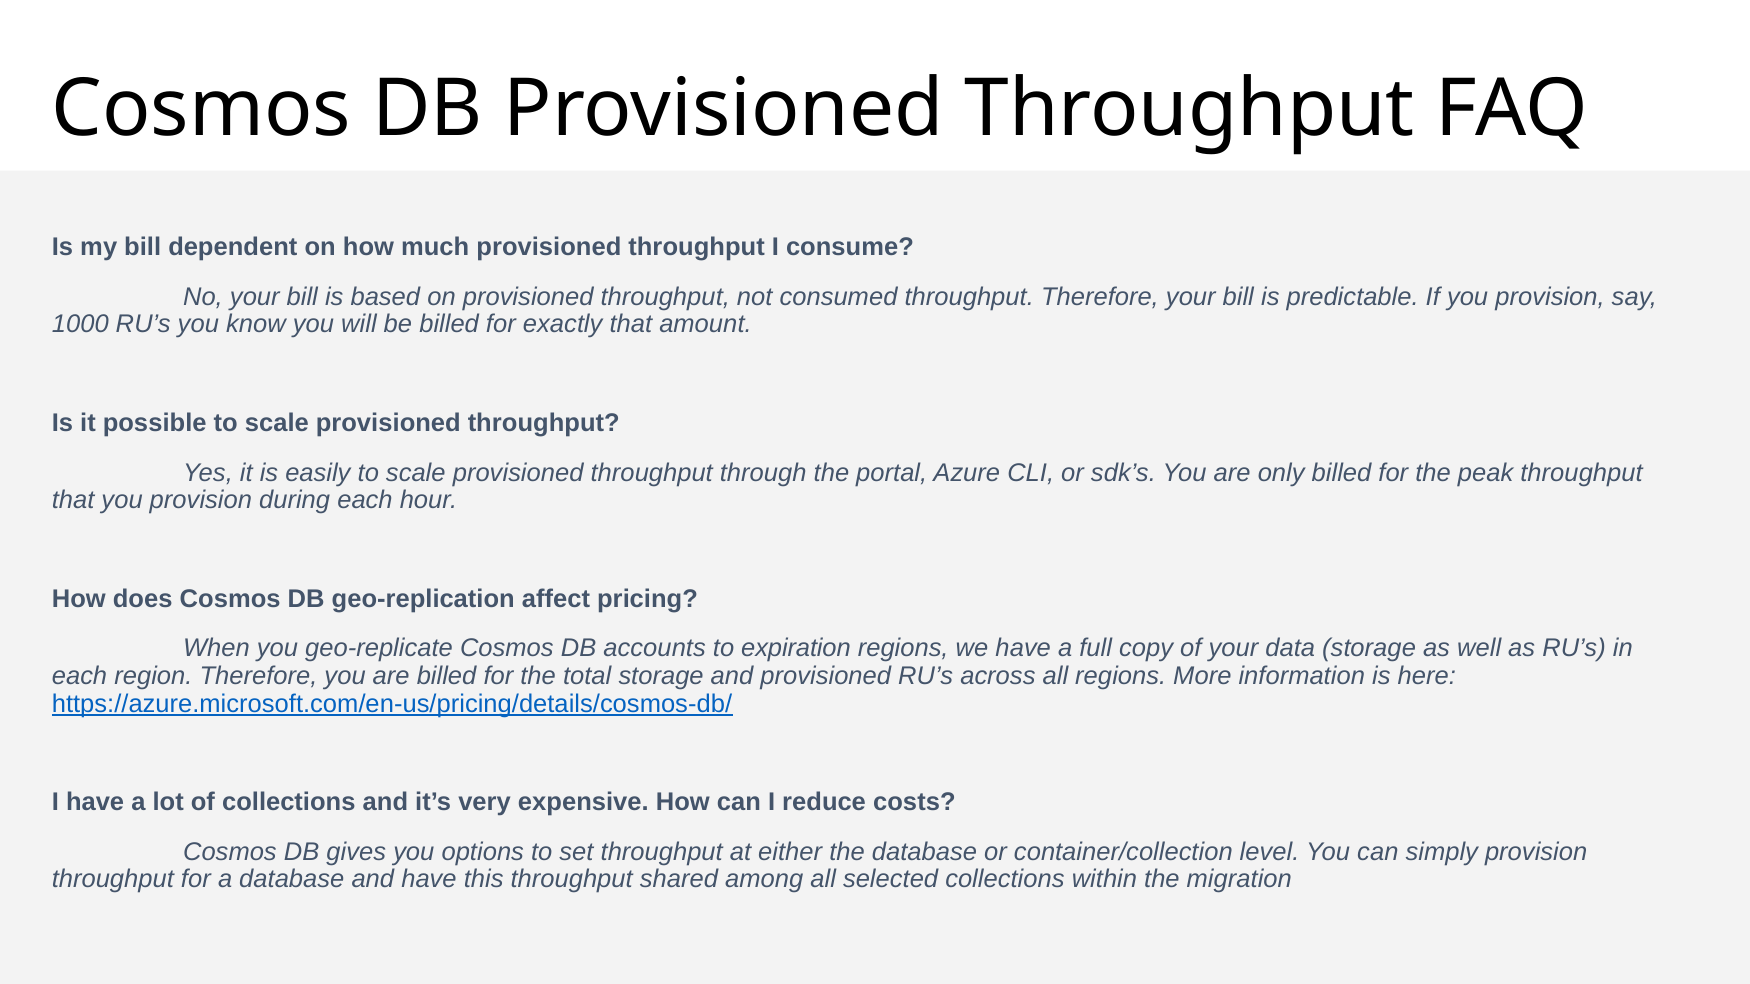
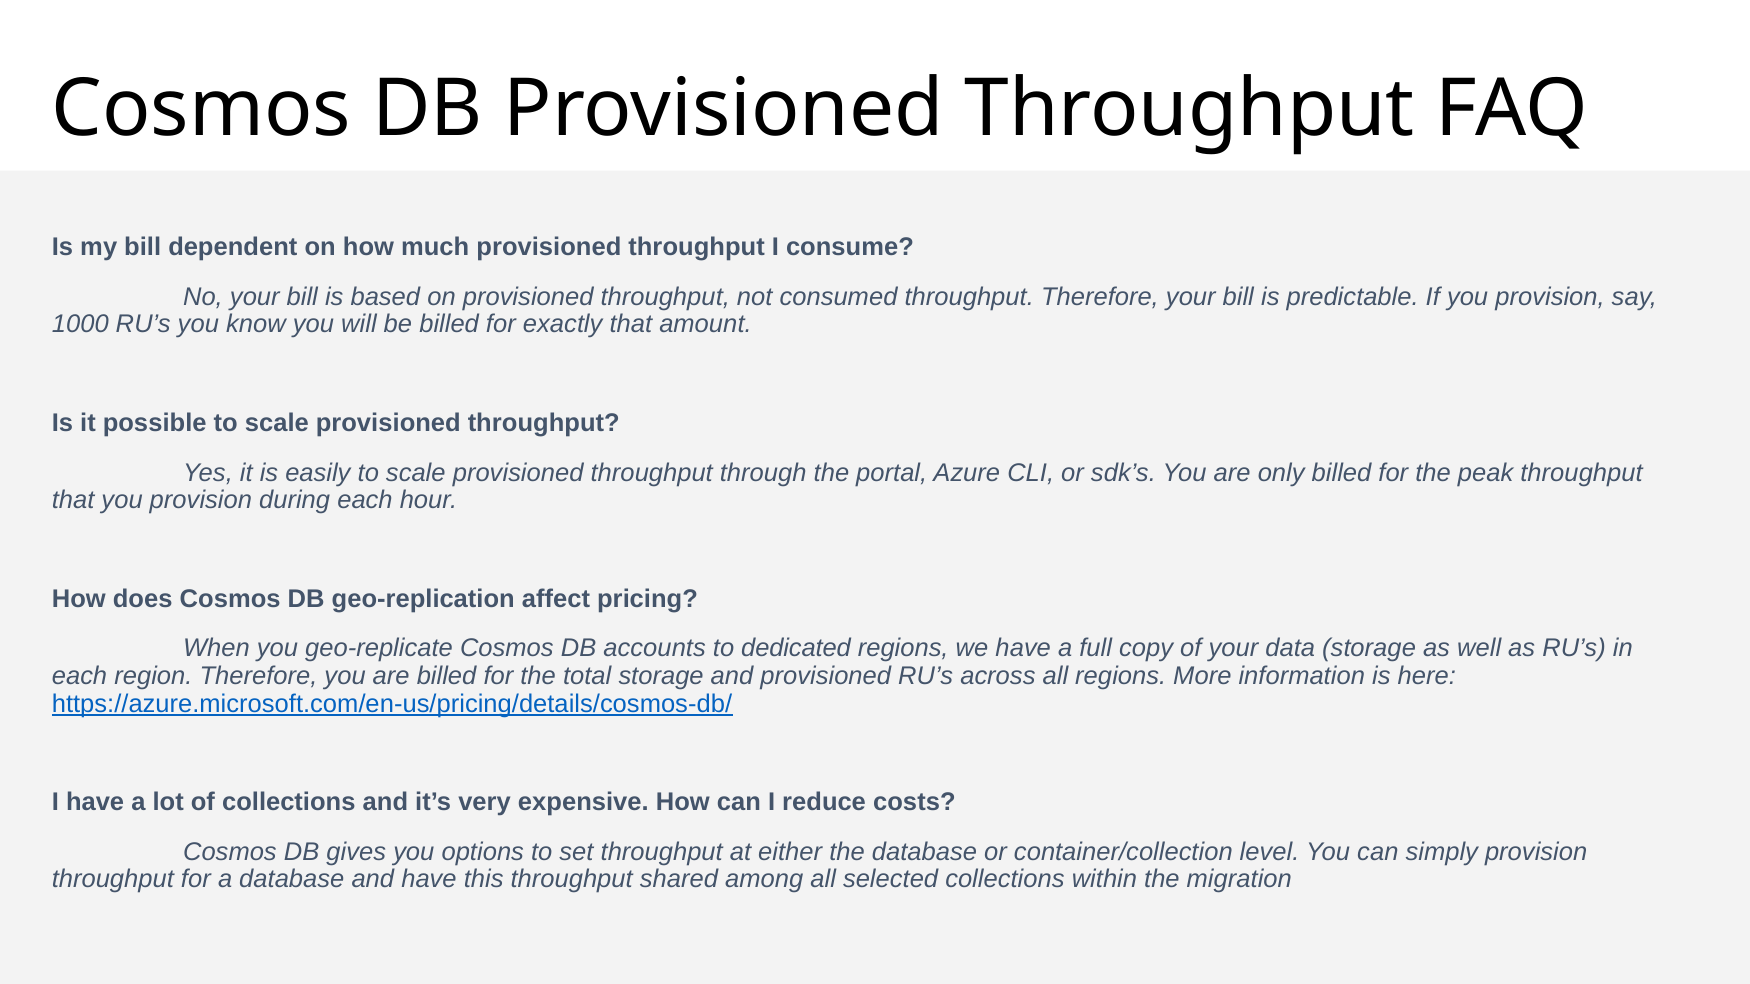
expiration: expiration -> dedicated
